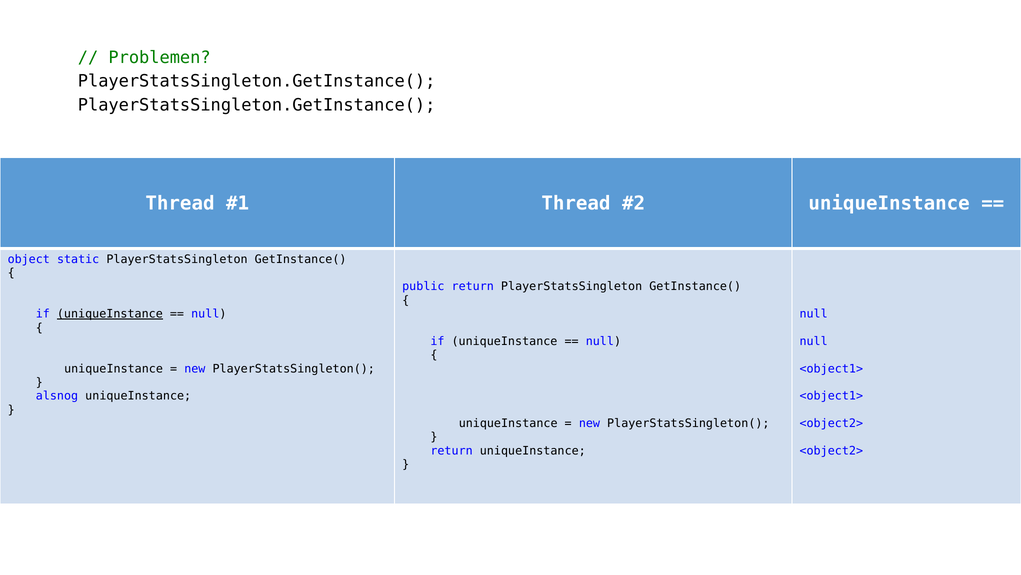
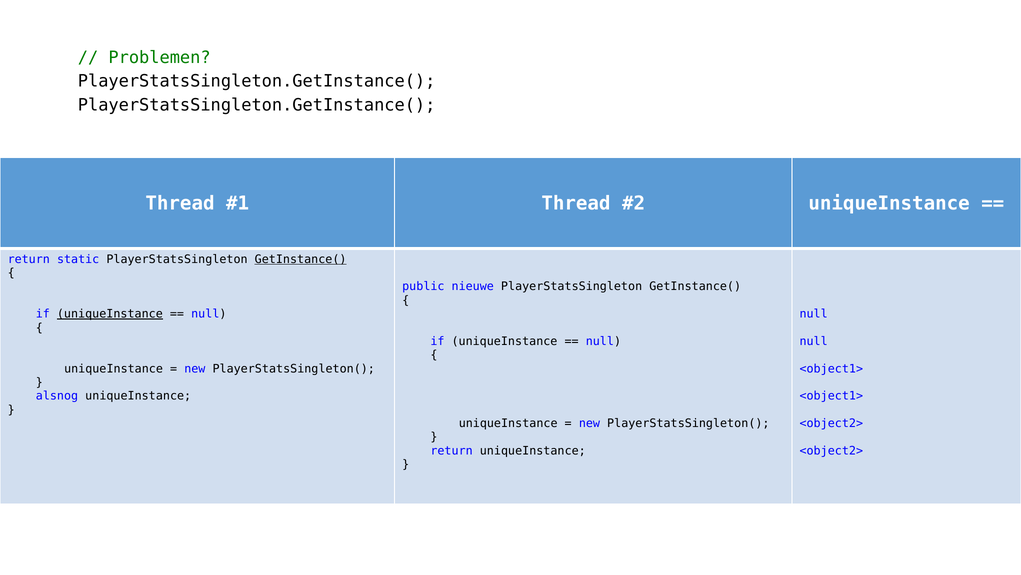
object at (29, 259): object -> return
GetInstance( at (301, 259) underline: none -> present
public return: return -> nieuwe
